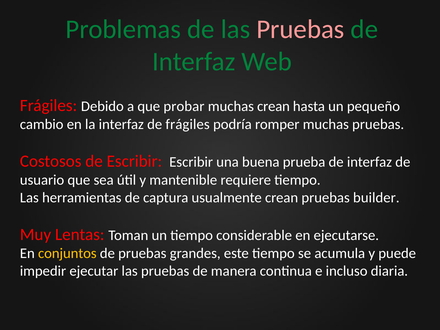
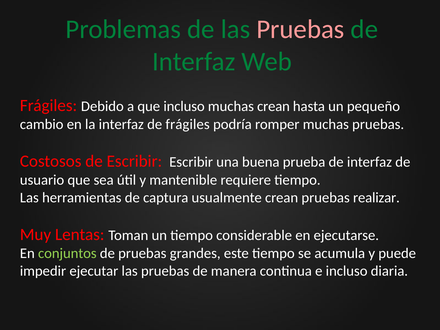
que probar: probar -> incluso
builder: builder -> realizar
conjuntos colour: yellow -> light green
